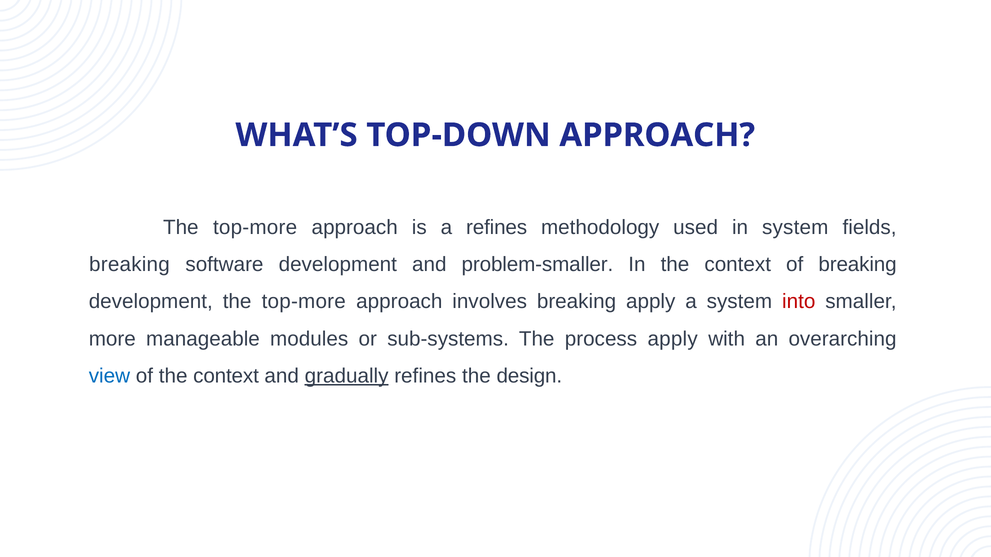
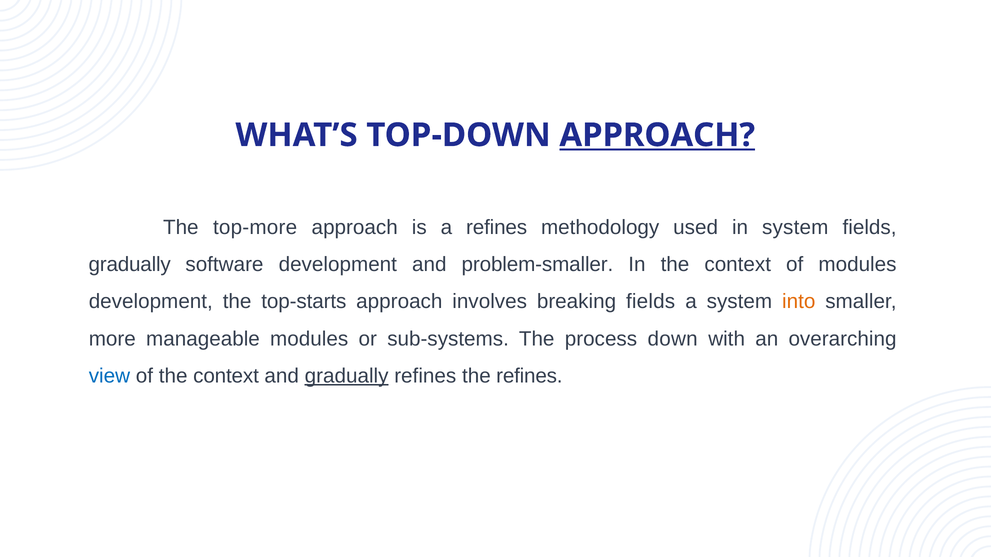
APPROACH at (657, 135) underline: none -> present
breaking at (129, 265): breaking -> gradually
of breaking: breaking -> modules
development the top-more: top-more -> top-starts
breaking apply: apply -> fields
into colour: red -> orange
process apply: apply -> down
the design: design -> refines
